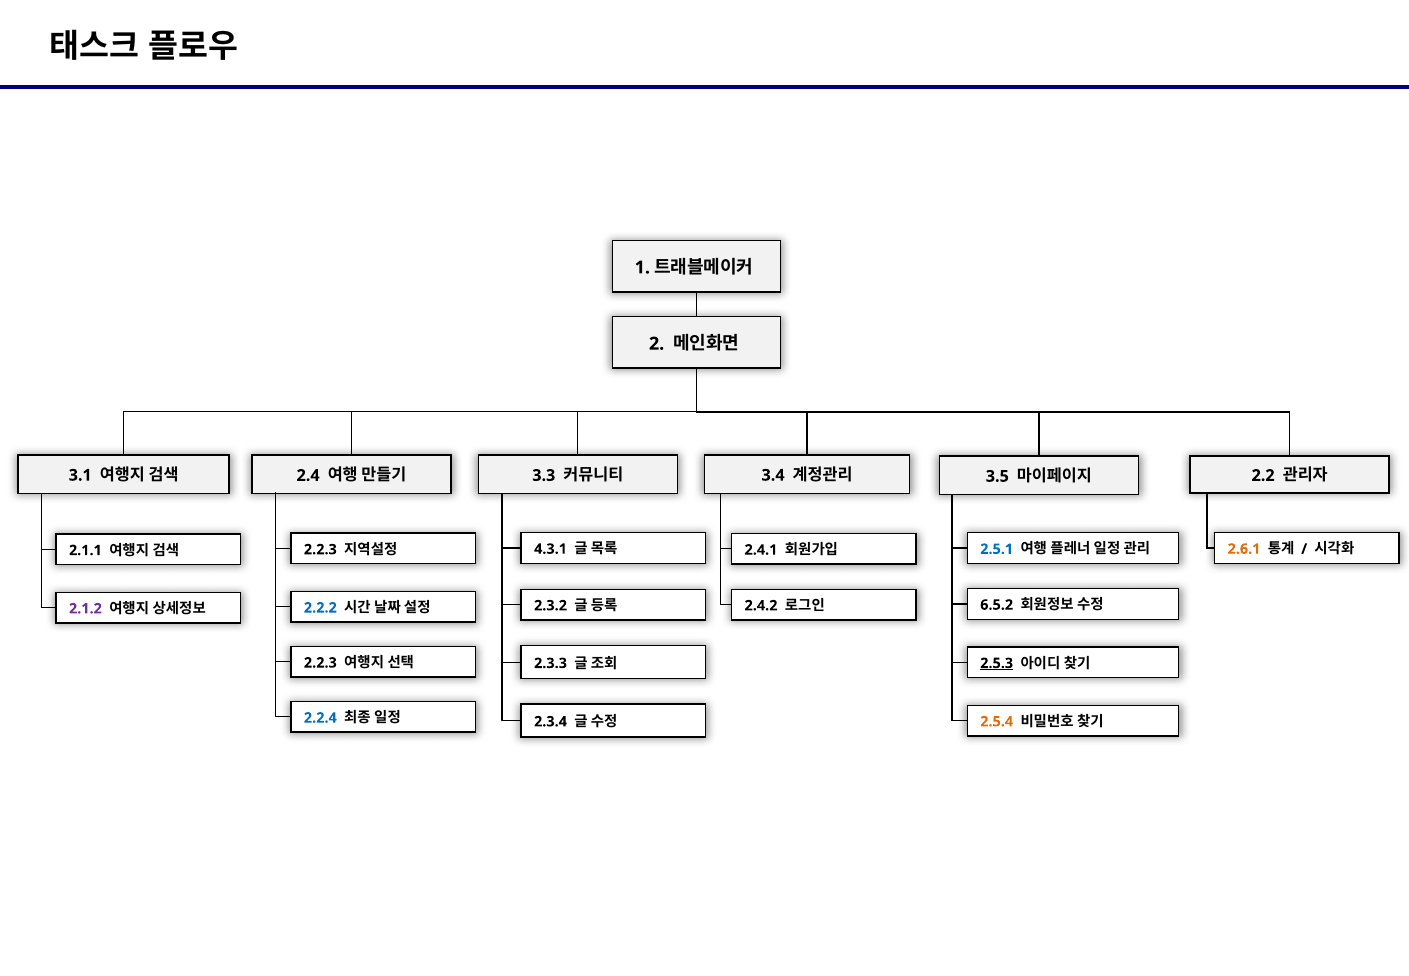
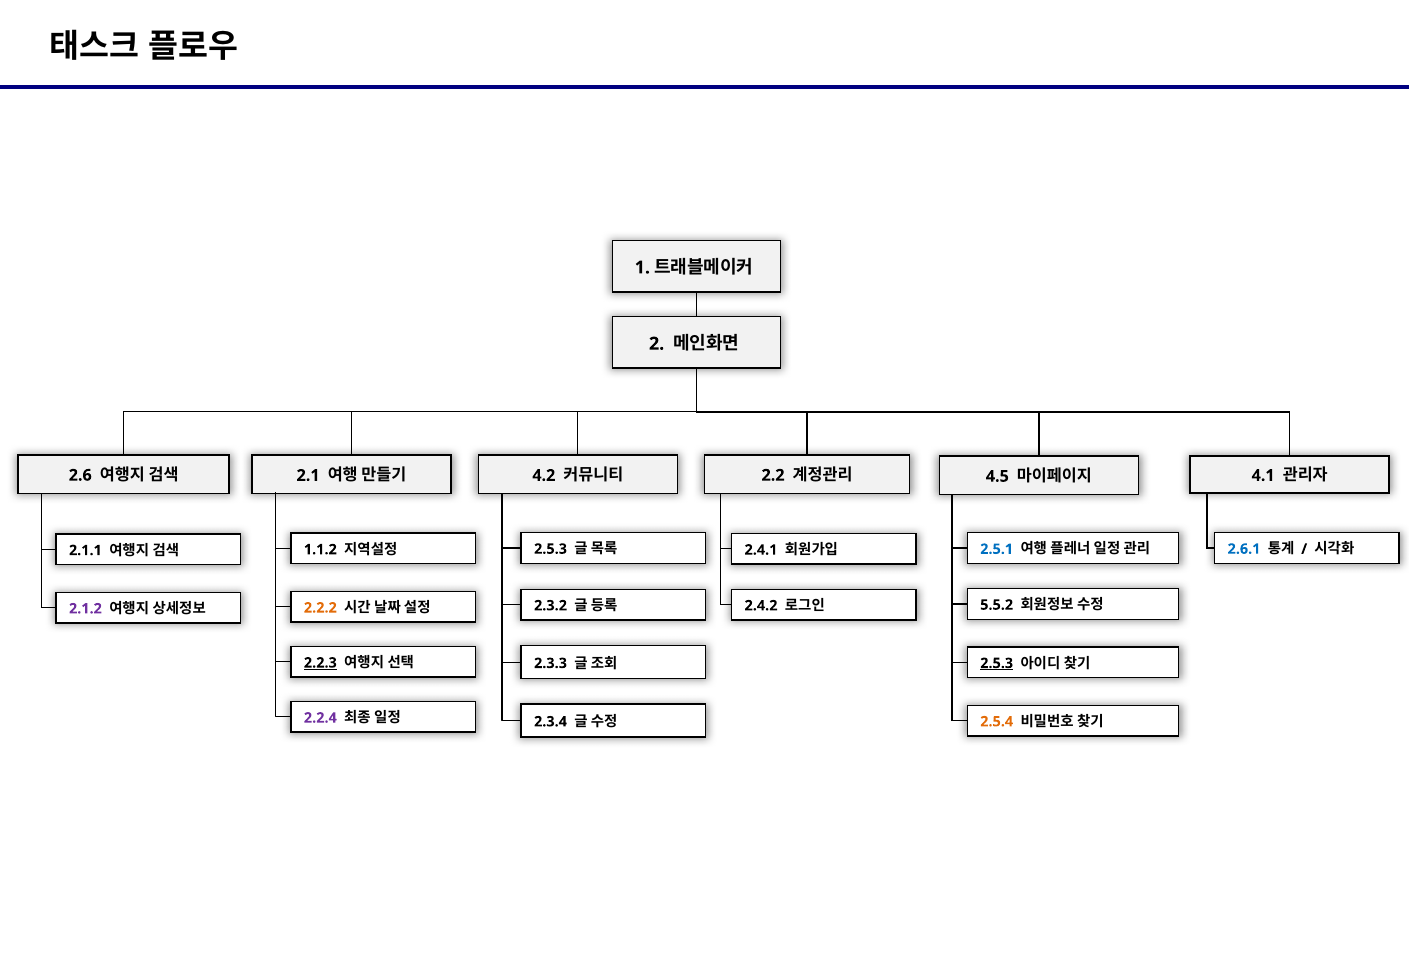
3.1: 3.1 -> 2.6
3.4: 3.4 -> 2.2
2.2: 2.2 -> 4.1
2.4: 2.4 -> 2.1
3.3: 3.3 -> 4.2
3.5: 3.5 -> 4.5
4.3.1 at (551, 549): 4.3.1 -> 2.5.3
2.6.1 colour: orange -> blue
2.2.3 at (320, 549): 2.2.3 -> 1.1.2
6.5.2: 6.5.2 -> 5.5.2
2.2.2 colour: blue -> orange
2.2.3 at (320, 662) underline: none -> present
2.2.4 colour: blue -> purple
